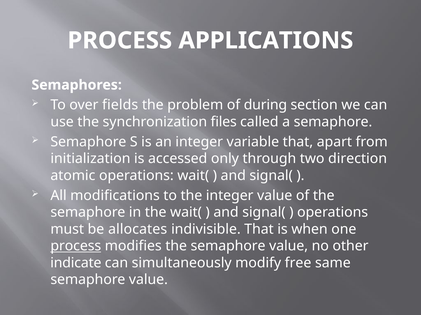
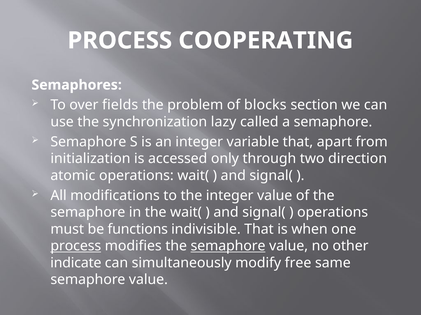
APPLICATIONS: APPLICATIONS -> COOPERATING
during: during -> blocks
files: files -> lazy
allocates: allocates -> functions
semaphore at (228, 247) underline: none -> present
